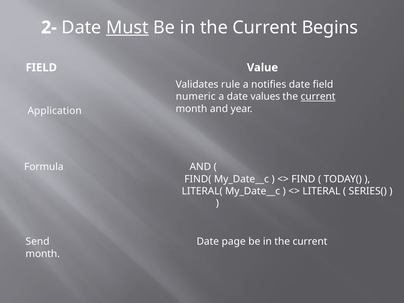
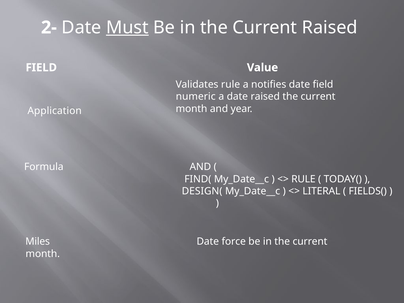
Current Begins: Begins -> Raised
date values: values -> raised
current at (318, 97) underline: present -> none
FIND at (303, 179): FIND -> RULE
LITERAL(: LITERAL( -> DESIGN(
SERIES(: SERIES( -> FIELDS(
Send: Send -> Miles
page: page -> force
